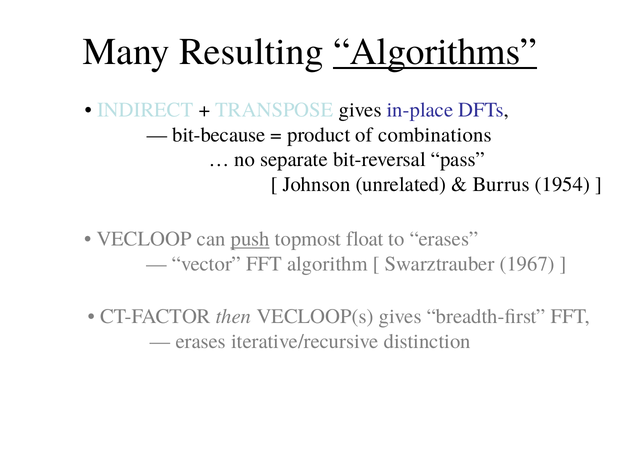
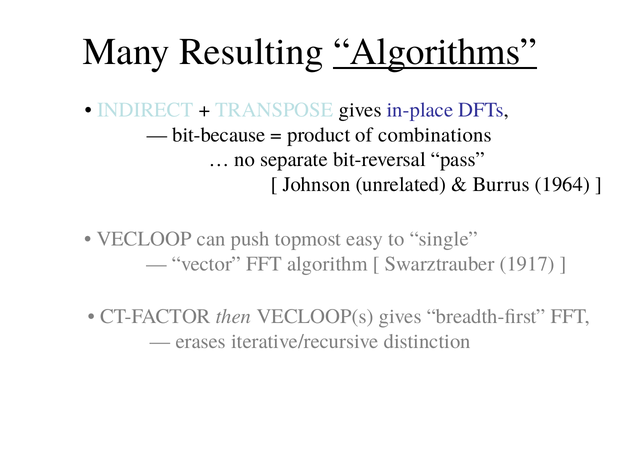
1954: 1954 -> 1964
push underline: present -> none
float: float -> easy
to erases: erases -> single
1967: 1967 -> 1917
